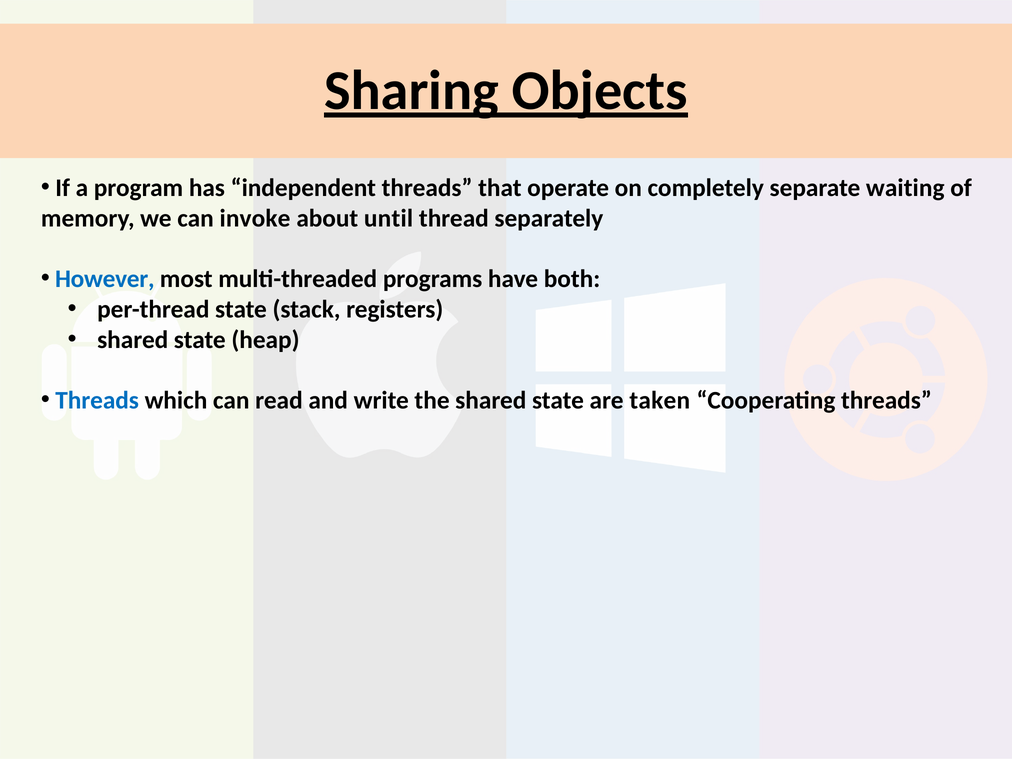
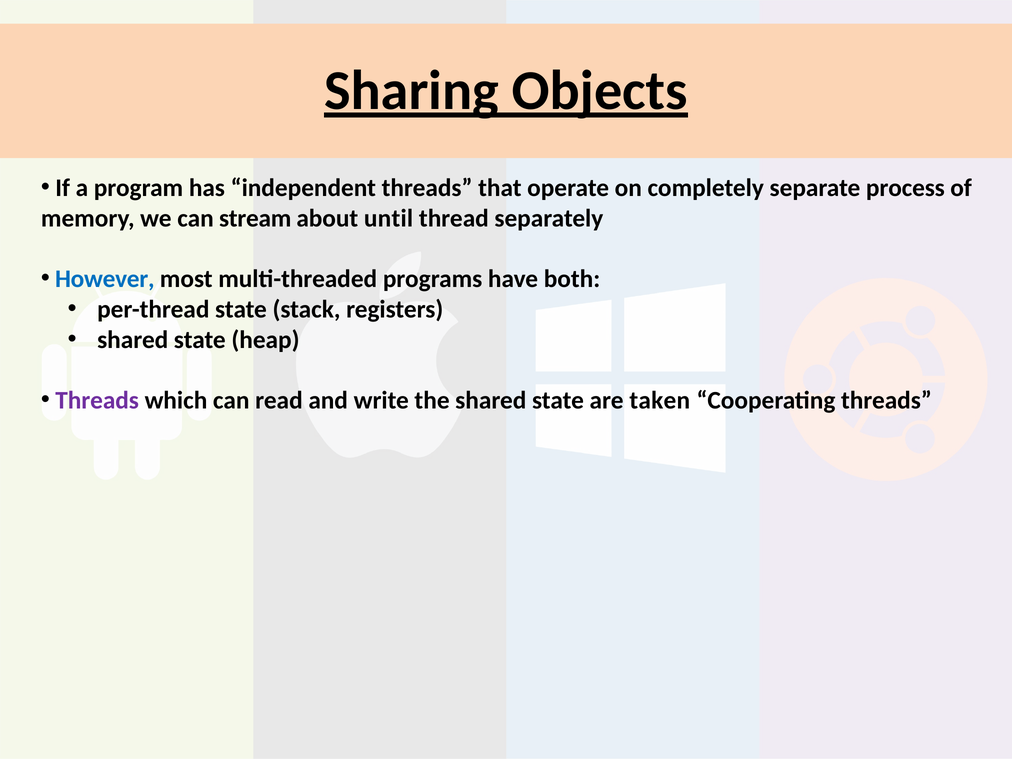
waiting: waiting -> process
invoke: invoke -> stream
Threads at (97, 400) colour: blue -> purple
